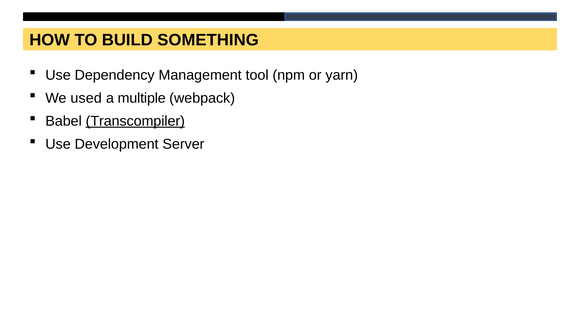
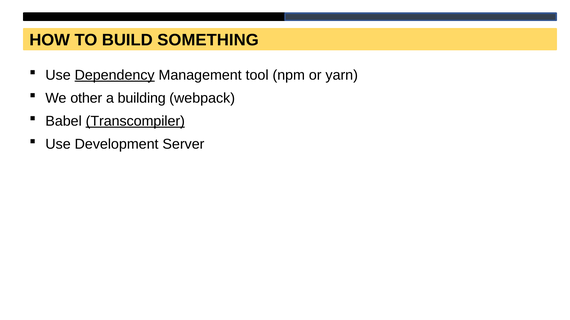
Dependency underline: none -> present
used: used -> other
multiple: multiple -> building
